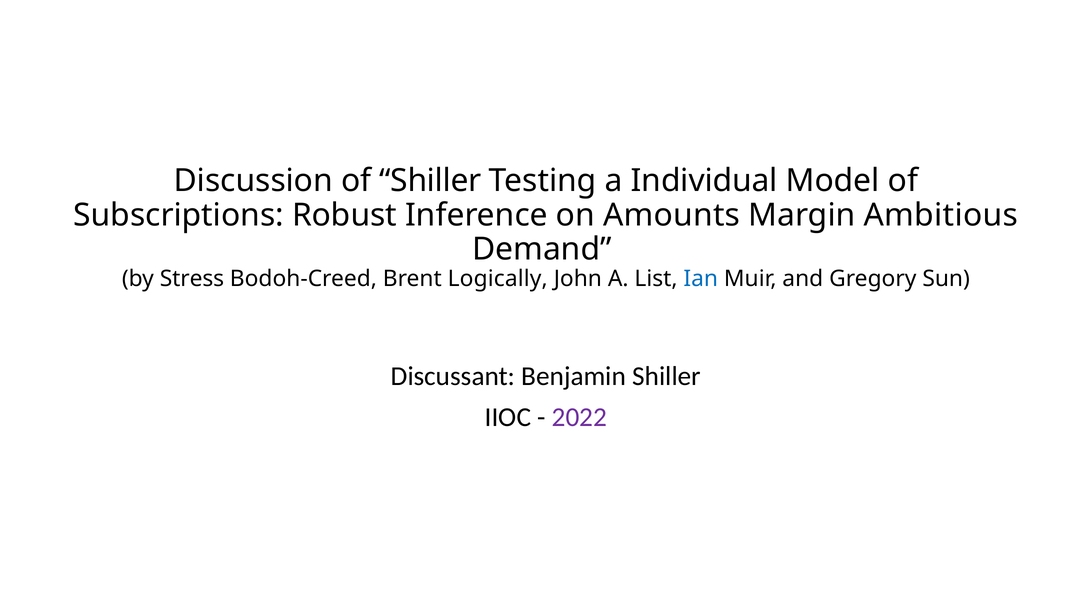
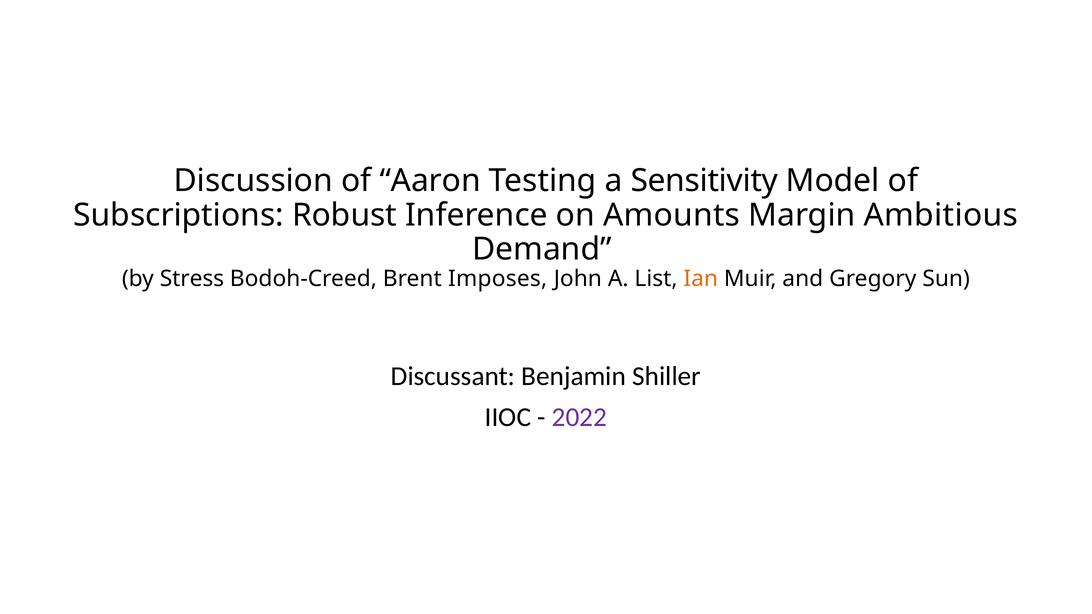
of Shiller: Shiller -> Aaron
Individual: Individual -> Sensitivity
Logically: Logically -> Imposes
Ian colour: blue -> orange
